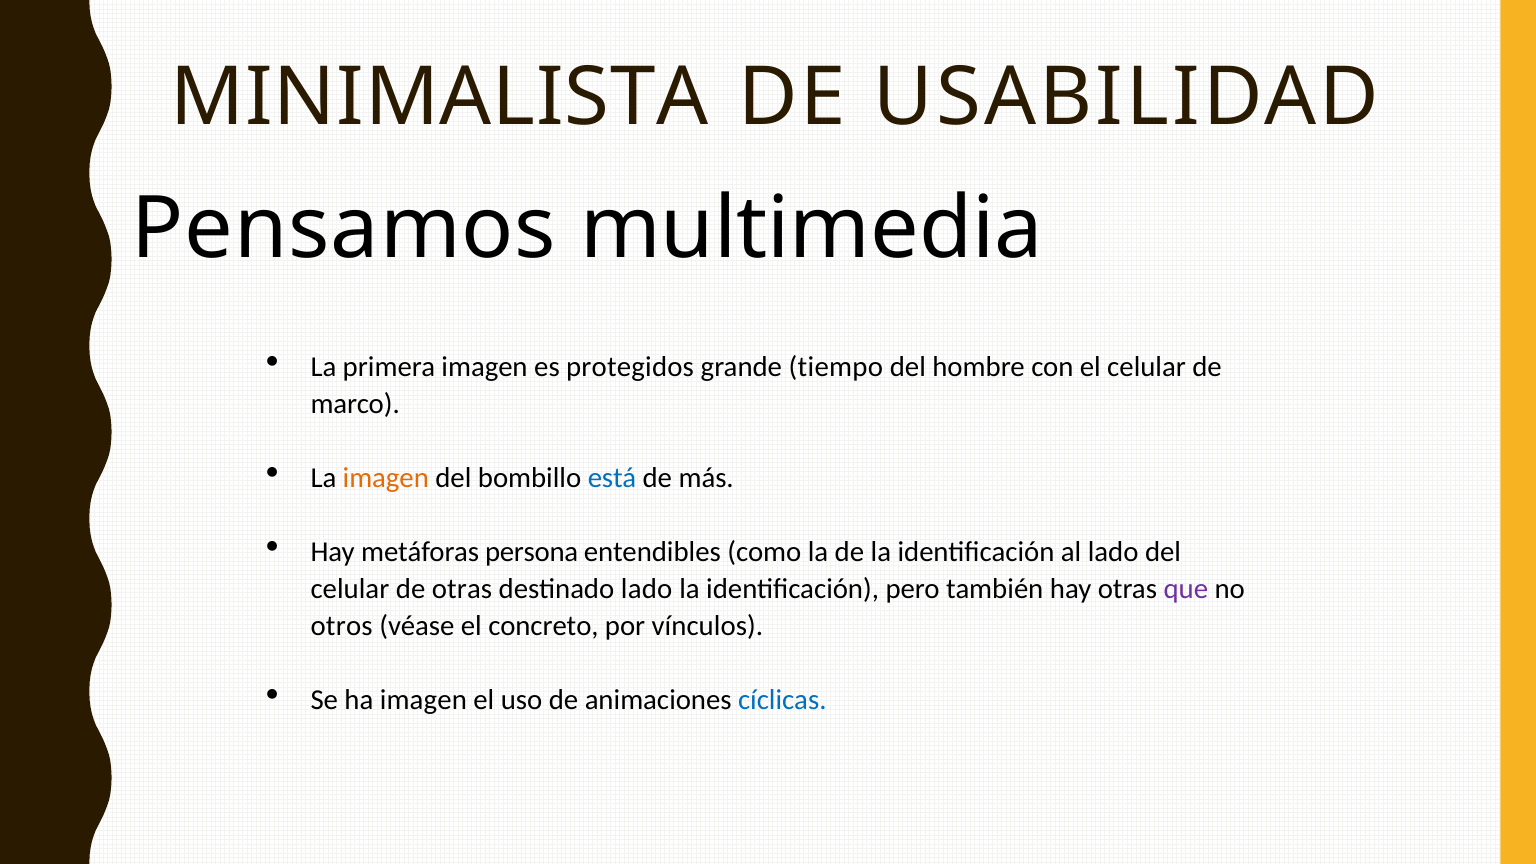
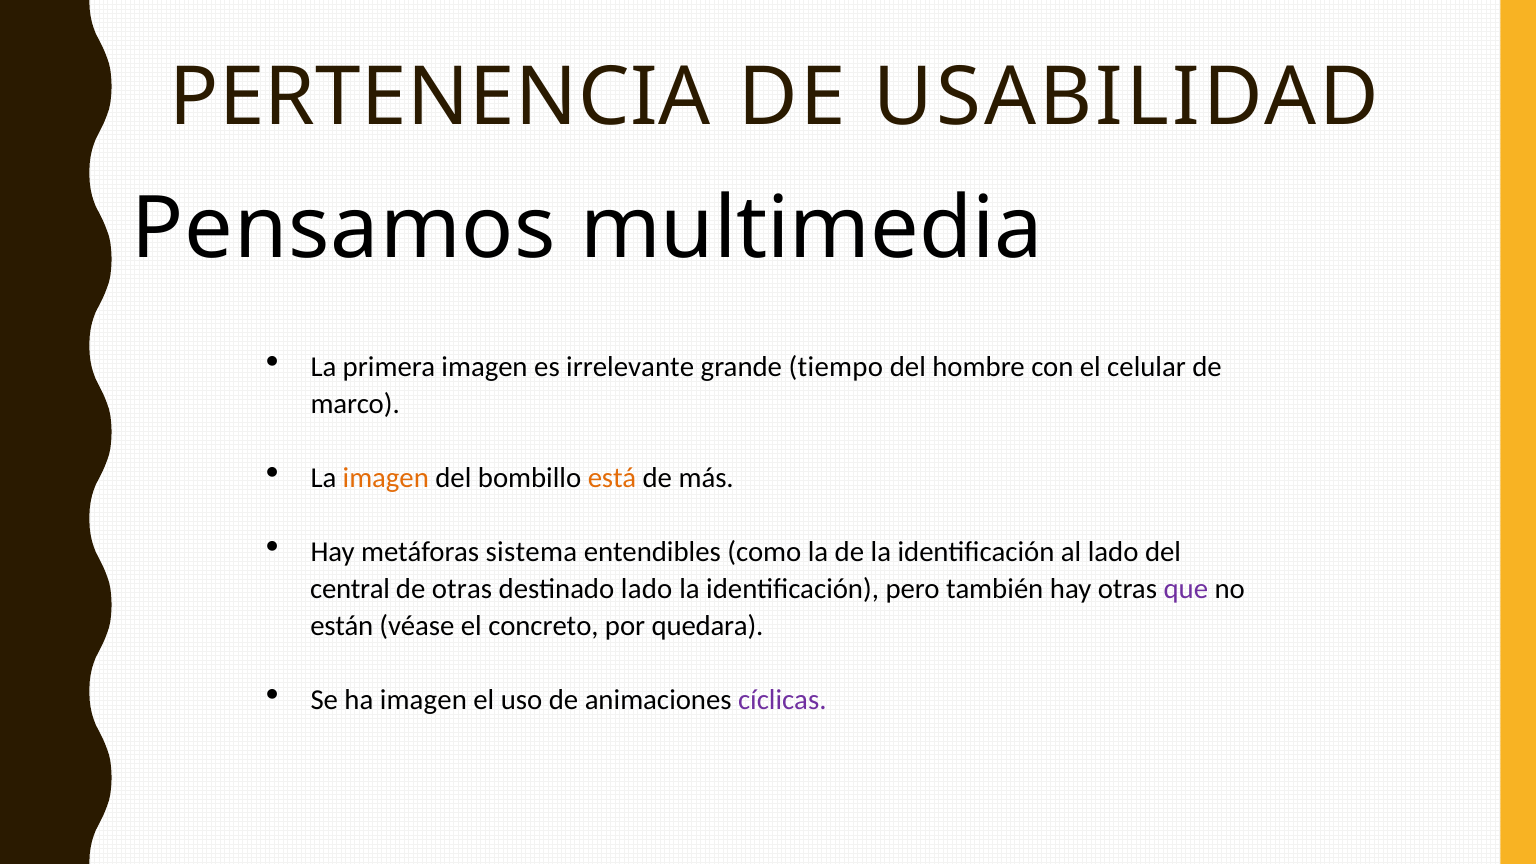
MINIMALISTA: MINIMALISTA -> PERTENENCIA
protegidos: protegidos -> irrelevante
está colour: blue -> orange
persona: persona -> sistema
celular at (350, 589): celular -> central
otros: otros -> están
vínculos: vínculos -> quedara
cíclicas colour: blue -> purple
